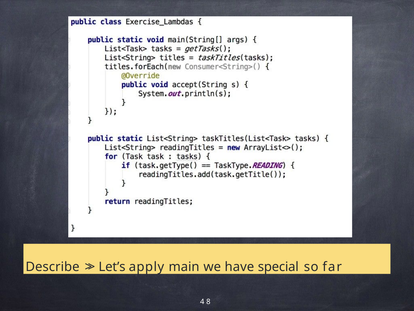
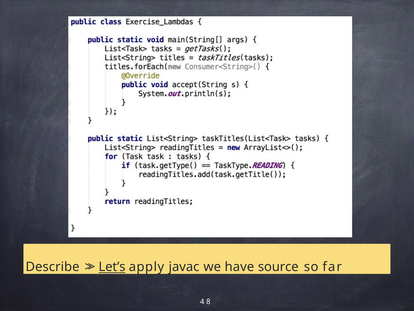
Let’s underline: none -> present
main: main -> javac
special: special -> source
